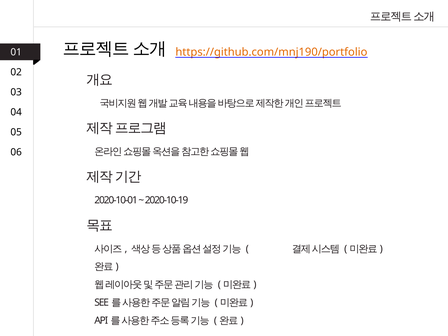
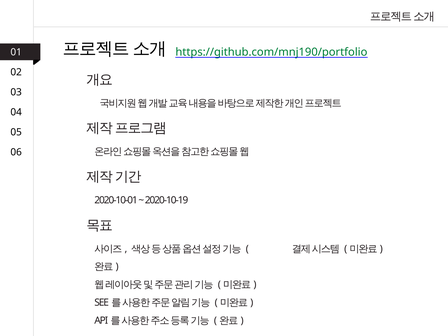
https://github.com/mnj190/portfolio colour: orange -> green
